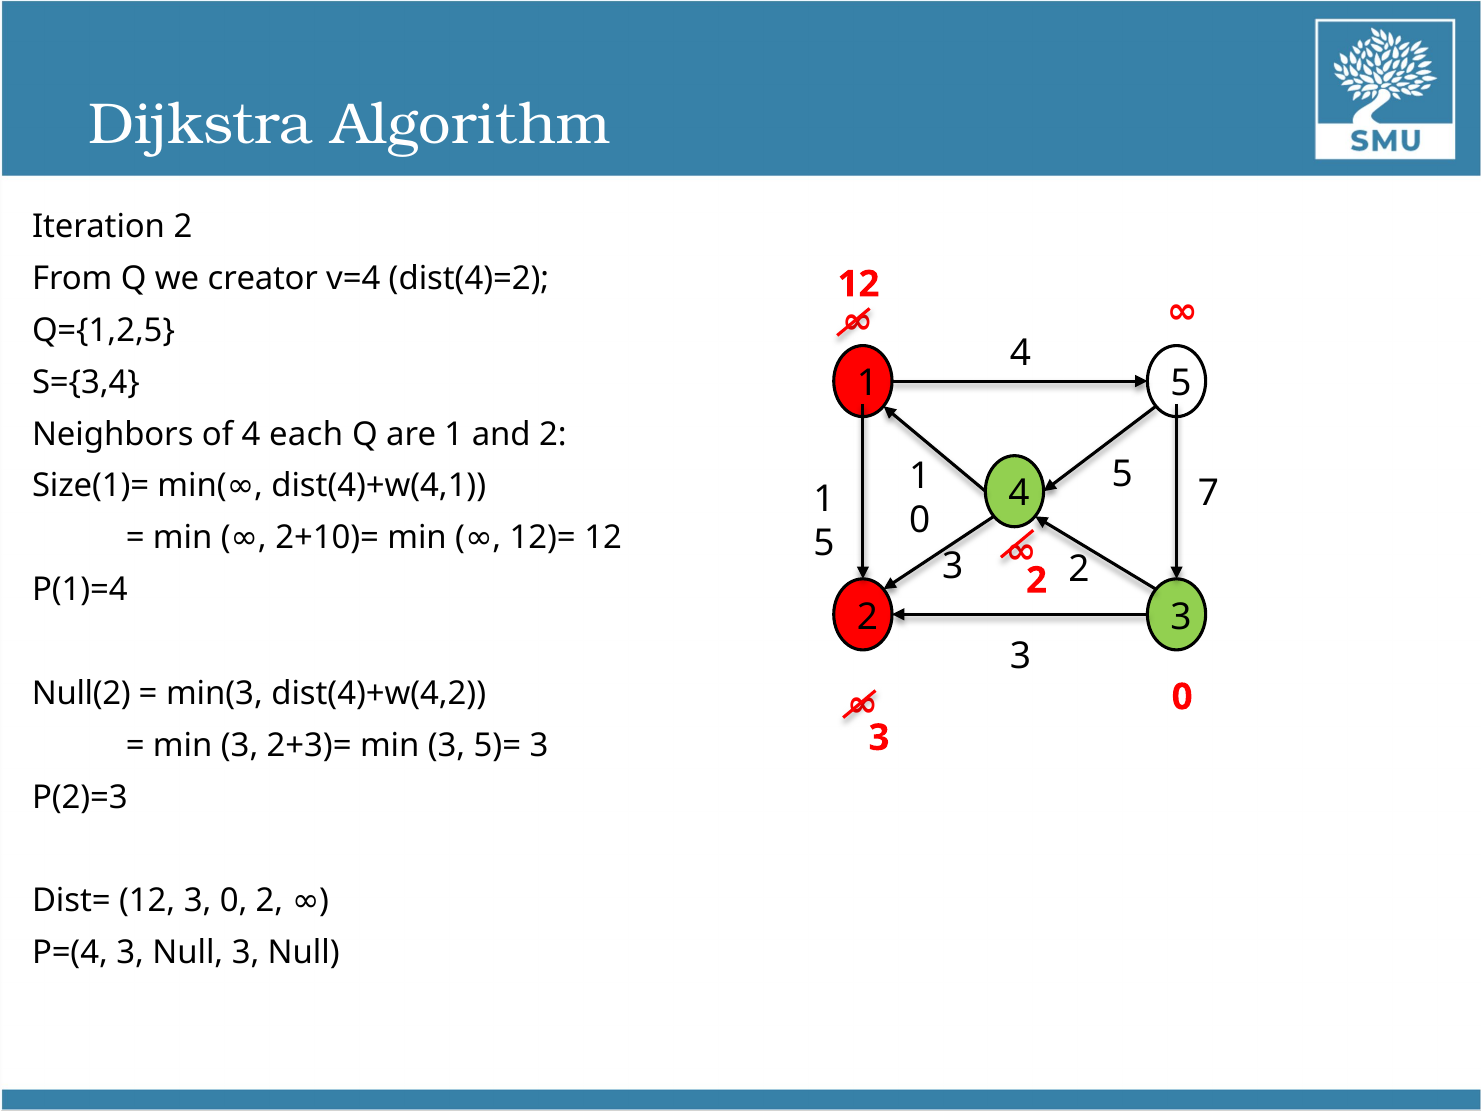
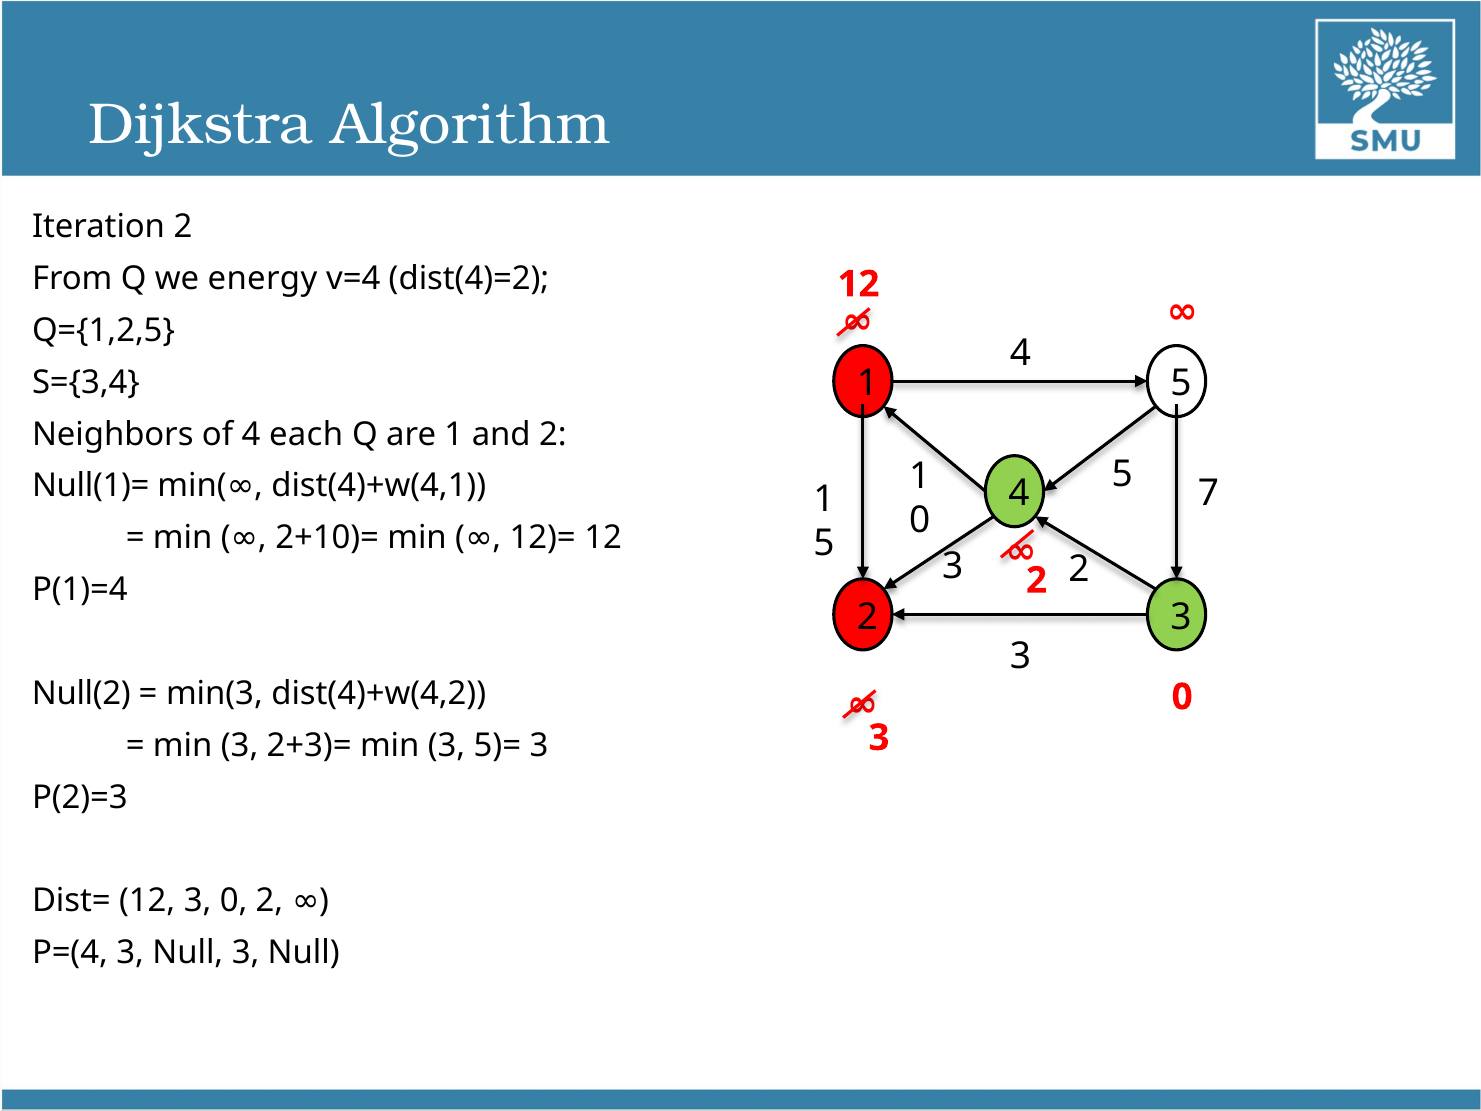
creator: creator -> energy
Size(1)=: Size(1)= -> Null(1)=
